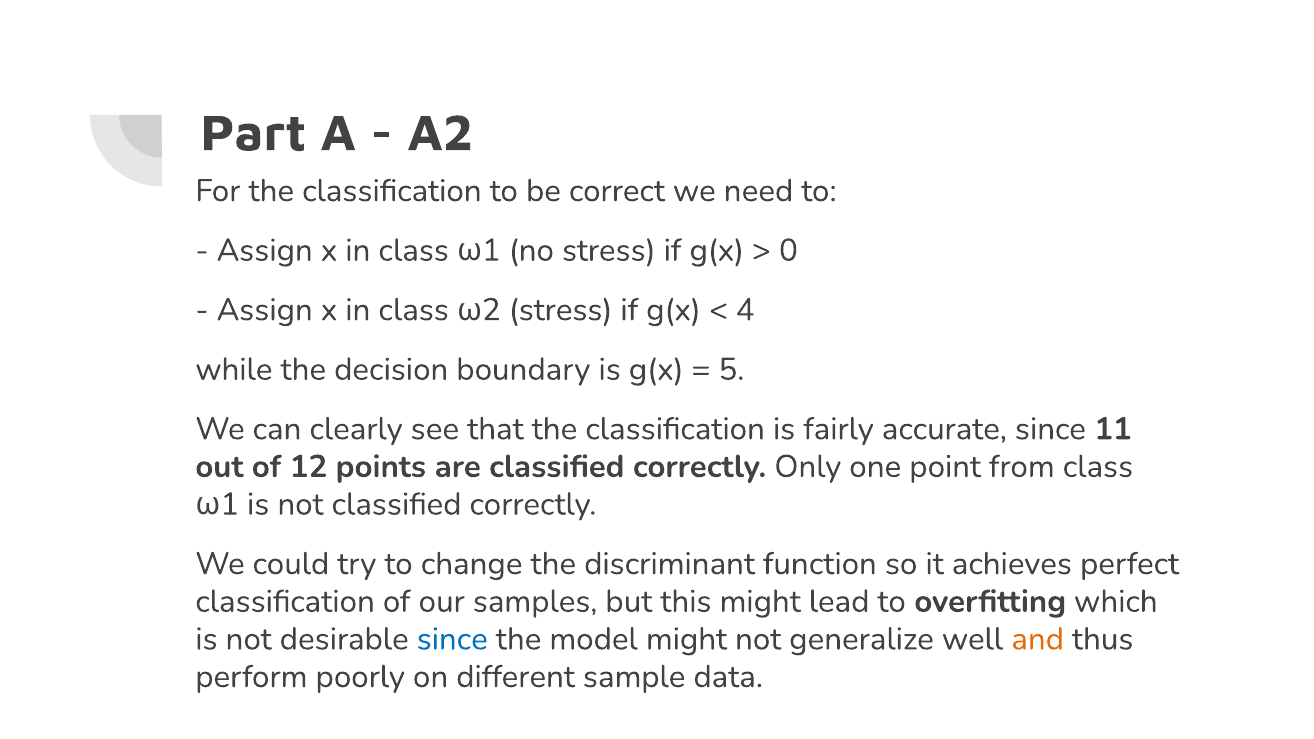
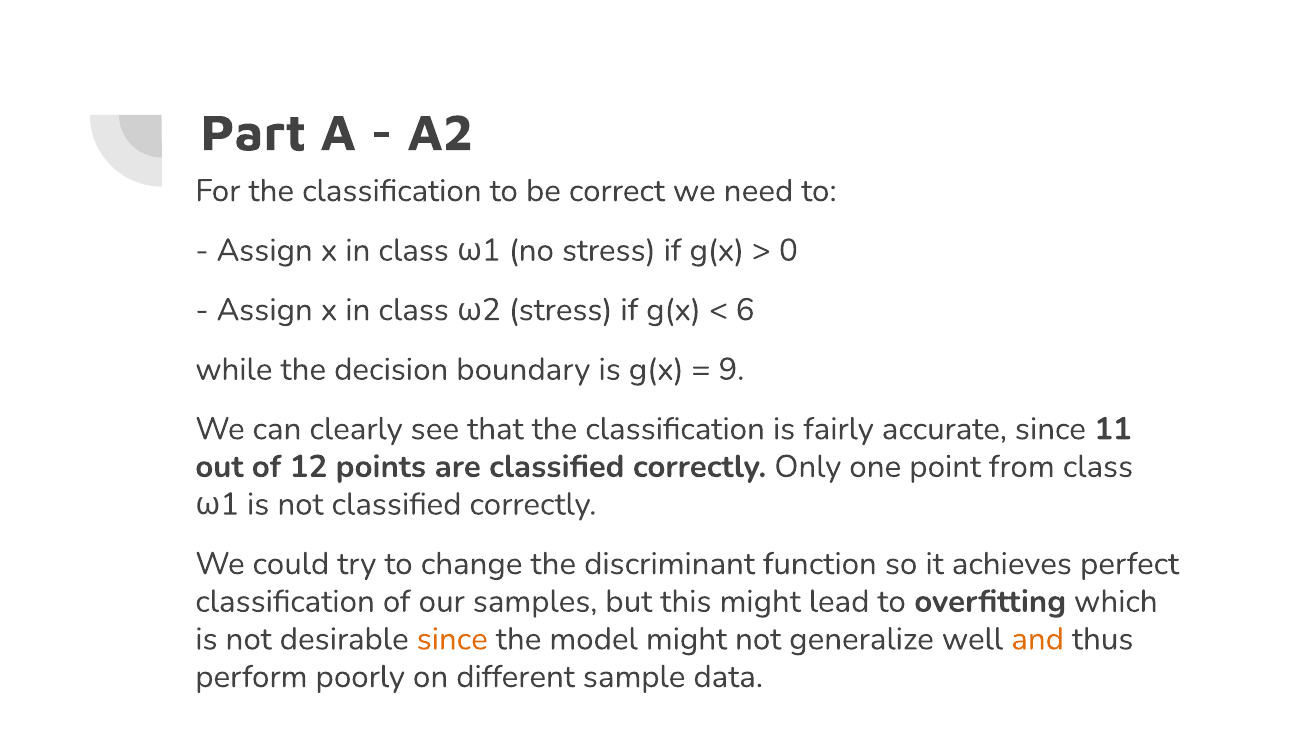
4: 4 -> 6
5: 5 -> 9
since at (452, 639) colour: blue -> orange
